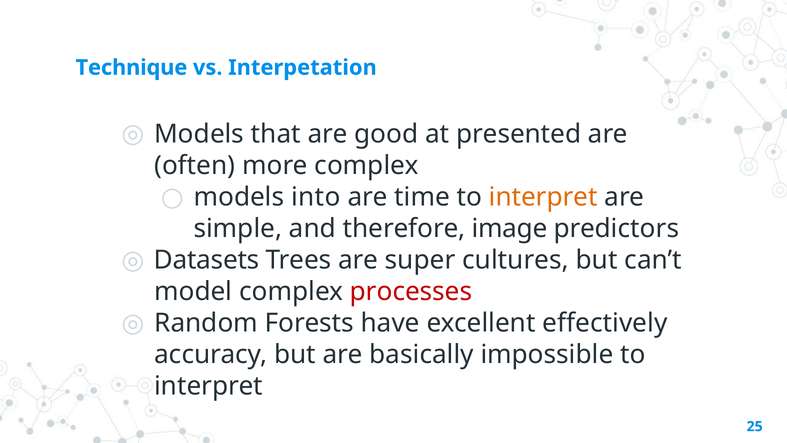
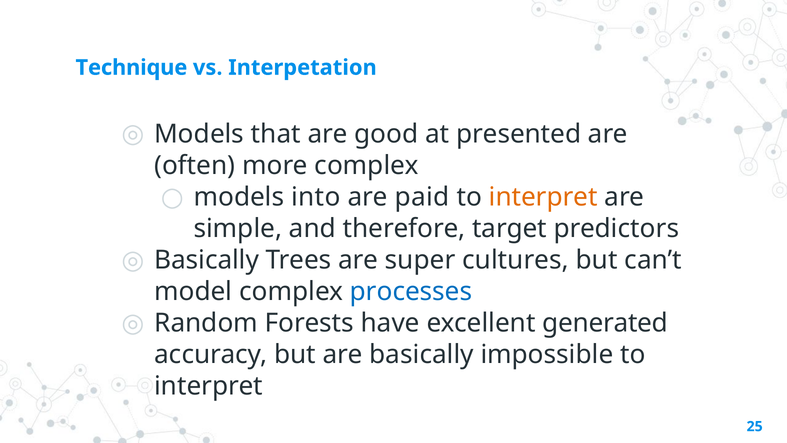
time: time -> paid
image: image -> target
Datasets at (207, 260): Datasets -> Basically
processes colour: red -> blue
effectively: effectively -> generated
